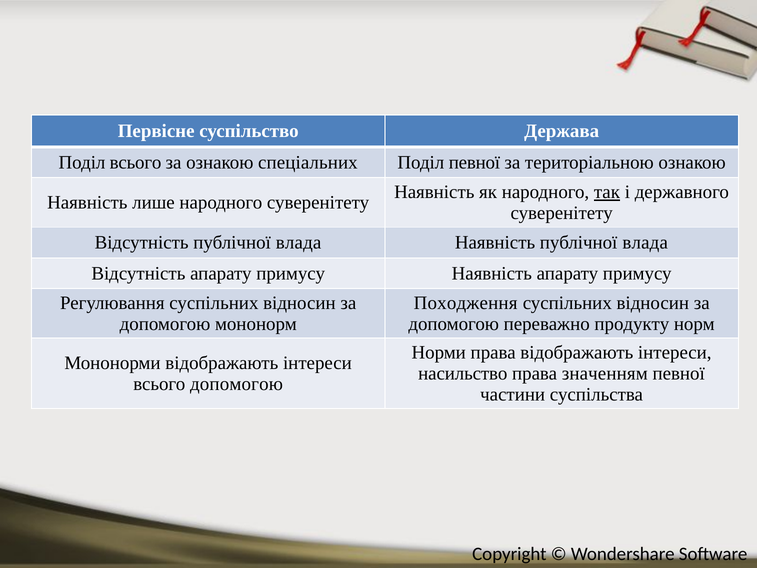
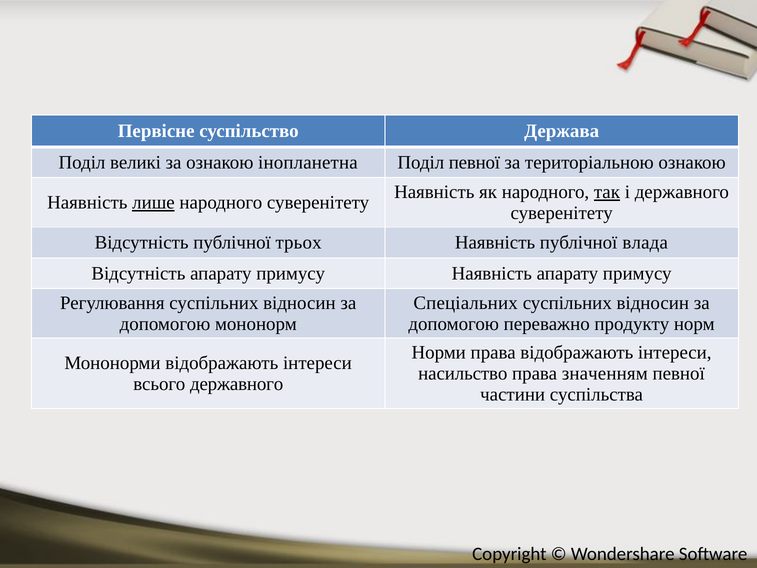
Поділ всього: всього -> великі
спеціальних: спеціальних -> інопланетна
лише underline: none -> present
Відсутність публічної влада: влада -> трьох
Походження: Походження -> Спеціальних
всього допомогою: допомогою -> державного
